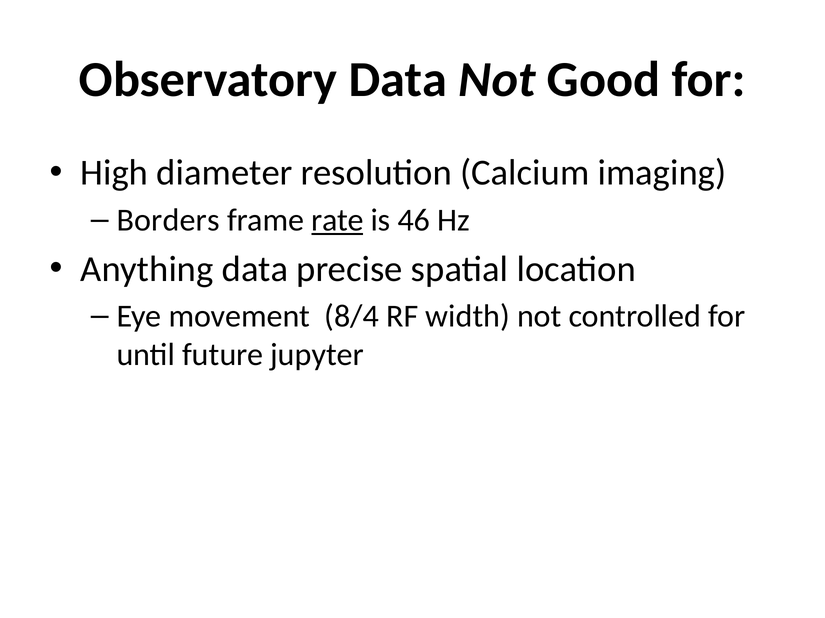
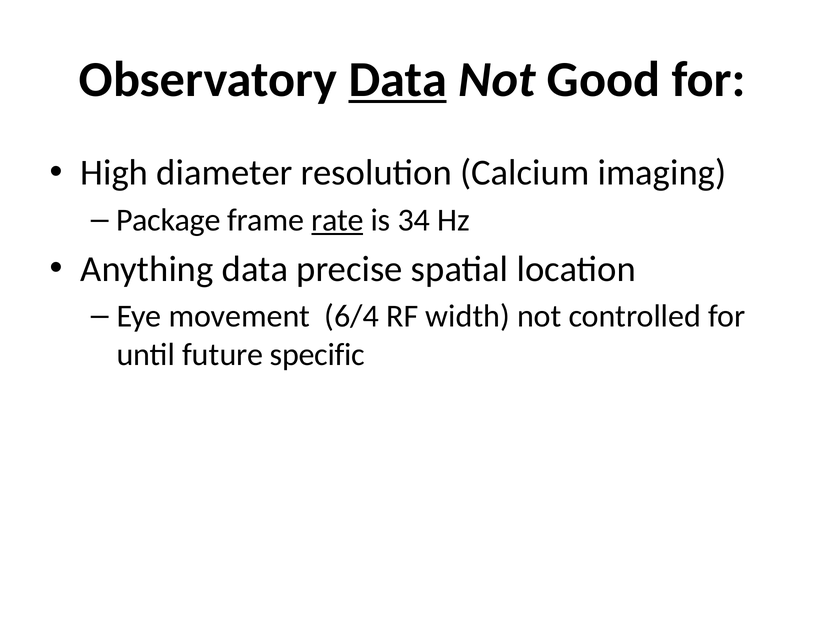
Data at (398, 80) underline: none -> present
Borders: Borders -> Package
46: 46 -> 34
8/4: 8/4 -> 6/4
jupyter: jupyter -> specific
